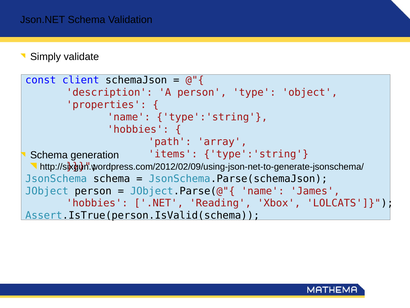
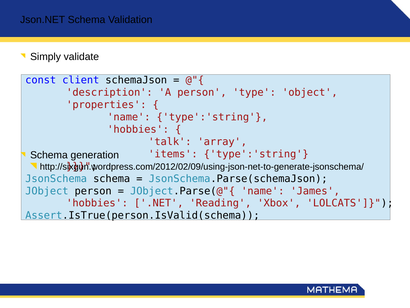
path: path -> talk
